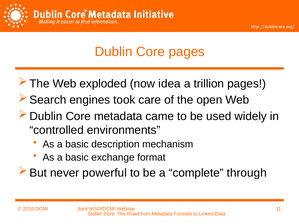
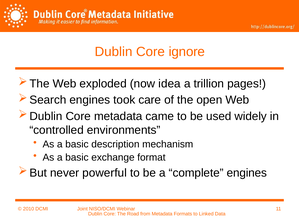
Core pages: pages -> ignore
complete through: through -> engines
